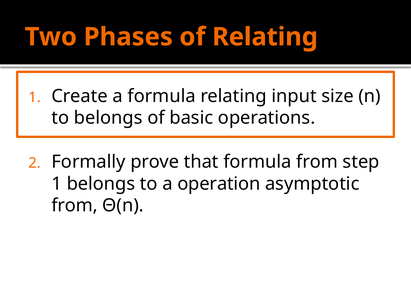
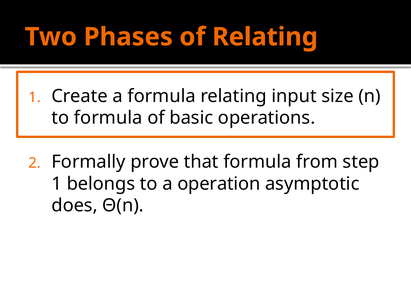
to belongs: belongs -> formula
from at (75, 206): from -> does
